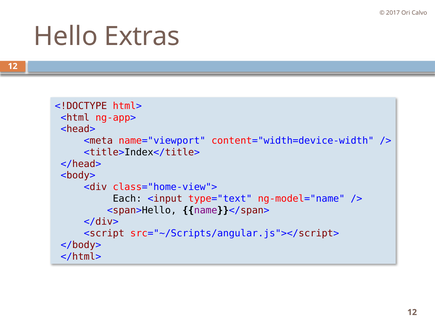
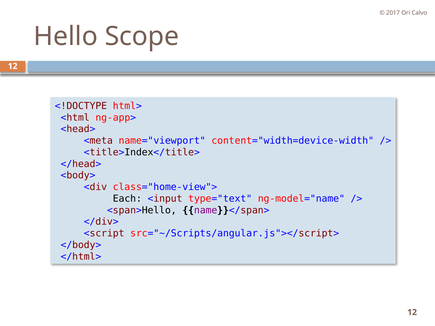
Extras: Extras -> Scope
